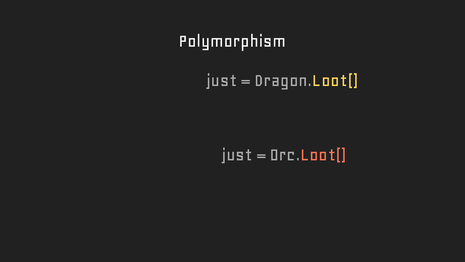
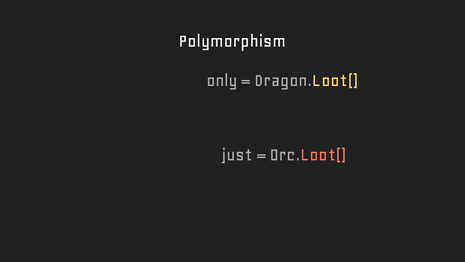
just at (222, 80): just -> only
